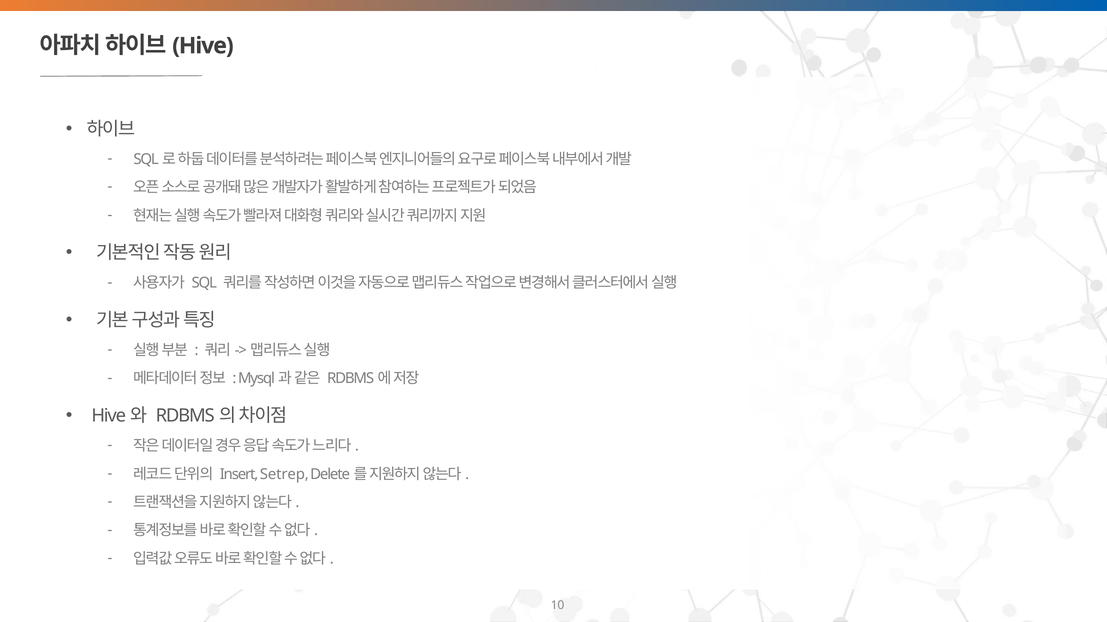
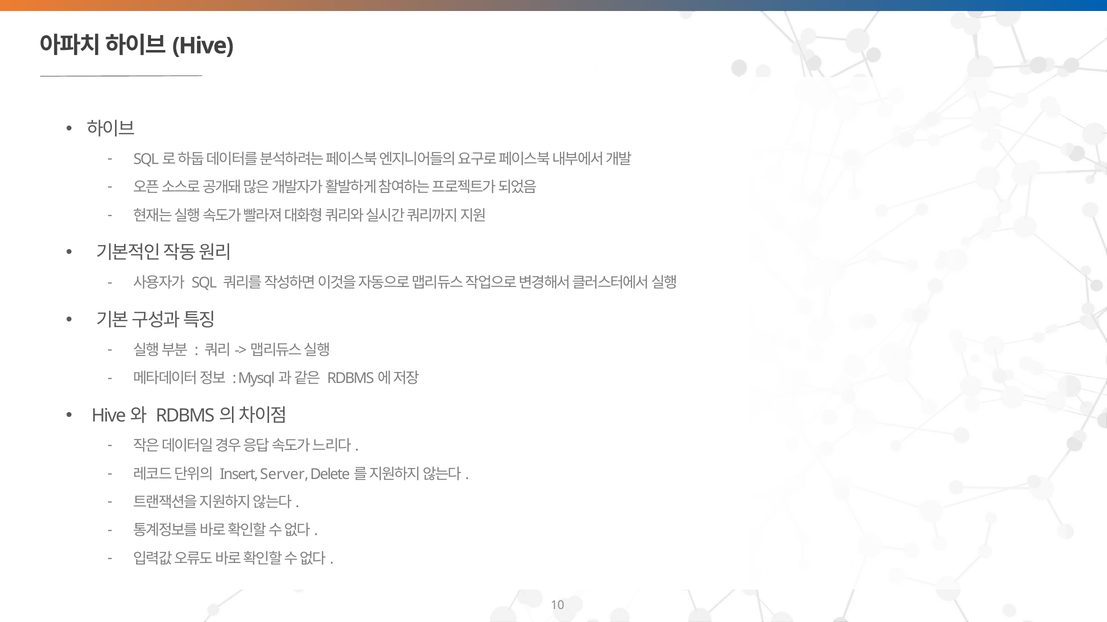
Setrep: Setrep -> Server
